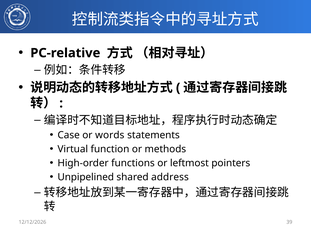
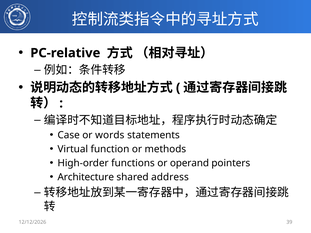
leftmost: leftmost -> operand
Unpipelined: Unpipelined -> Architecture
